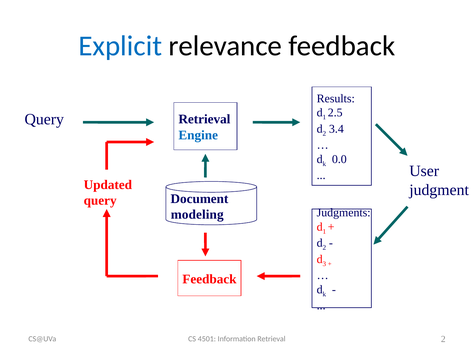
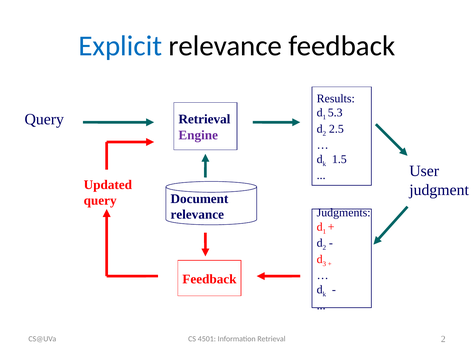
2.5: 2.5 -> 5.3
3.4: 3.4 -> 2.5
Engine colour: blue -> purple
0.0: 0.0 -> 1.5
modeling at (197, 215): modeling -> relevance
